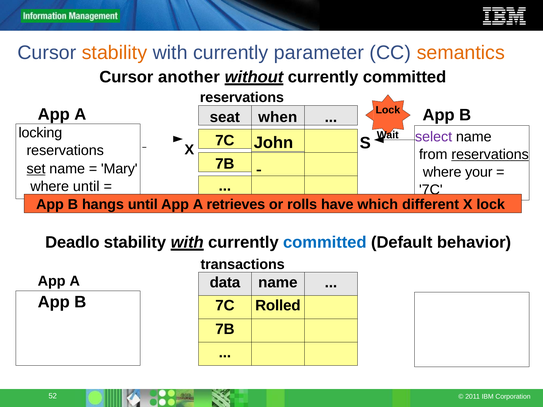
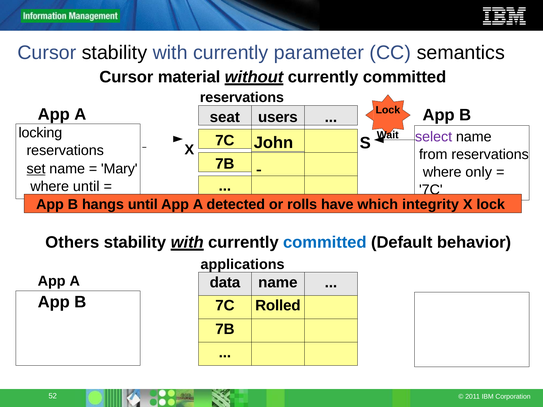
stability at (115, 53) colour: orange -> black
semantics colour: orange -> black
another: another -> material
when: when -> users
reservations at (490, 155) underline: present -> none
your: your -> only
retrieves: retrieves -> detected
different: different -> integrity
Deadlo: Deadlo -> Others
transactions: transactions -> applications
